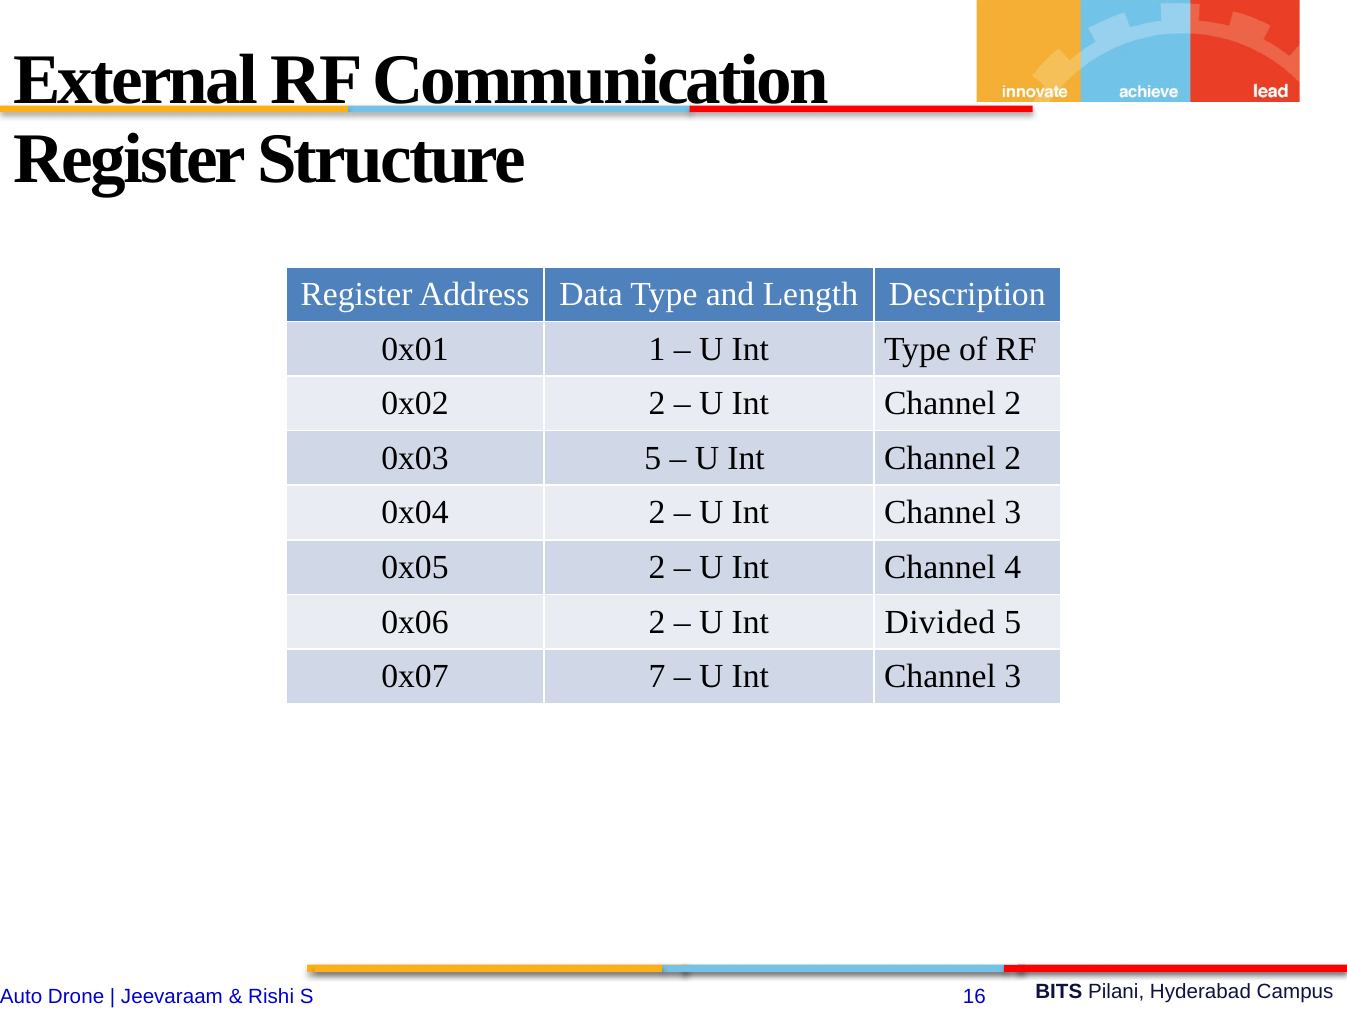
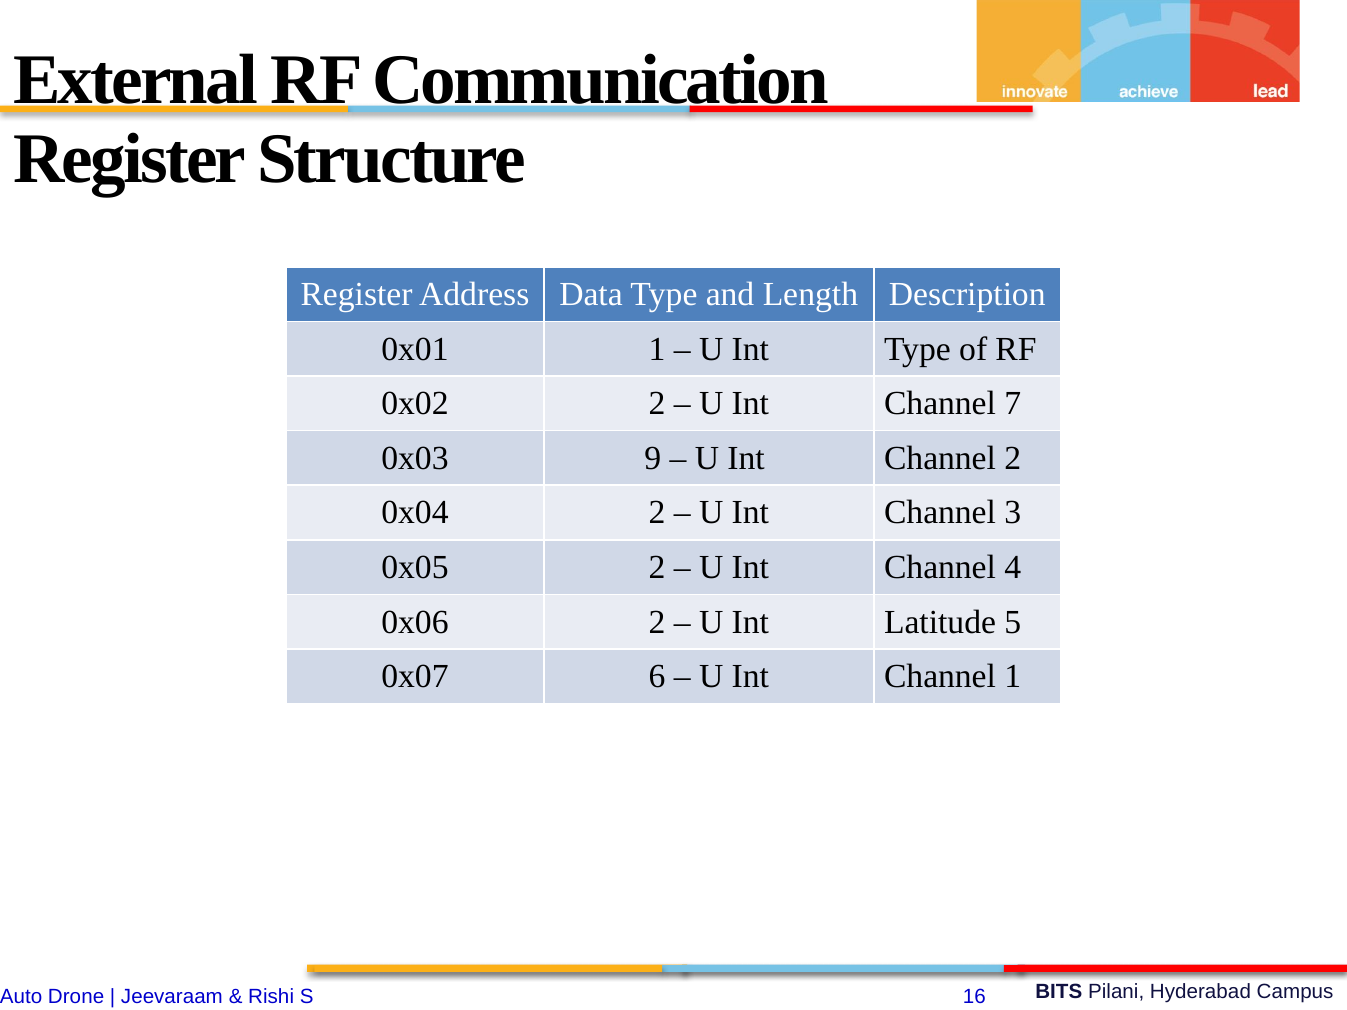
2 at (1013, 404): 2 -> 7
0x03 5: 5 -> 9
Divided: Divided -> Latitude
7: 7 -> 6
3 at (1013, 677): 3 -> 1
